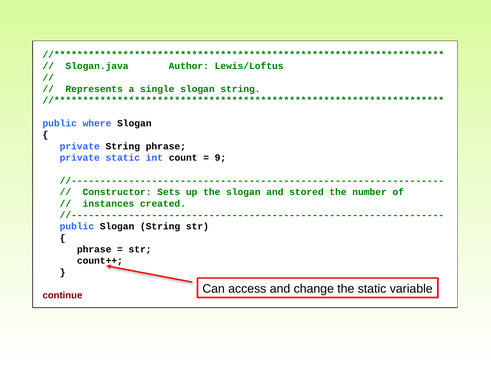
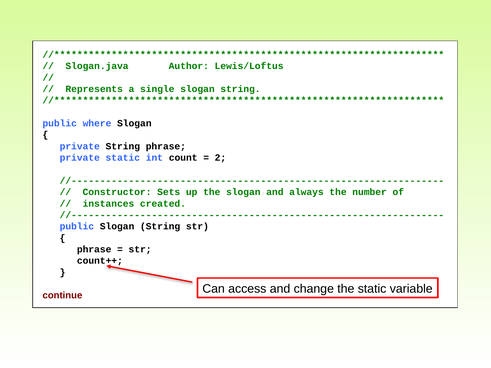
9: 9 -> 2
stored: stored -> always
